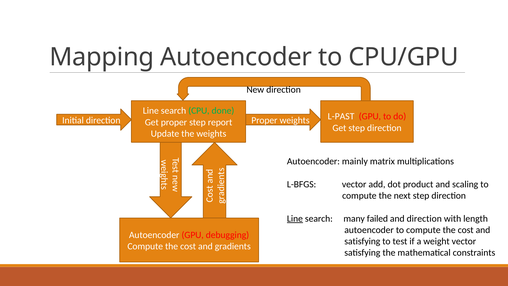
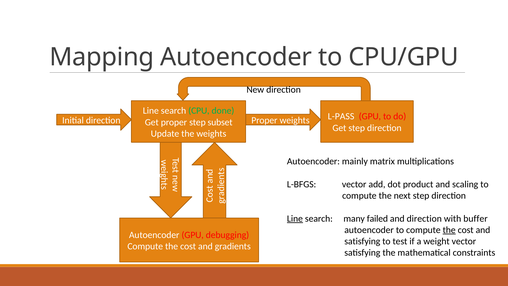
L-PAST: L-PAST -> L-PASS
report: report -> subset
length: length -> buffer
the at (449, 230) underline: none -> present
